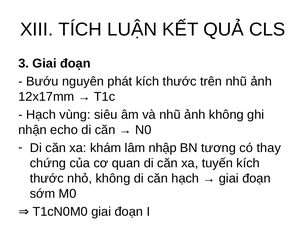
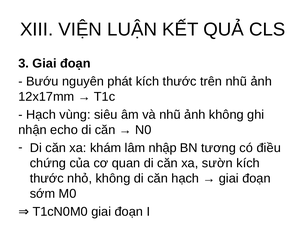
TÍCH: TÍCH -> VIỆN
thay: thay -> điều
tuyến: tuyến -> sườn
